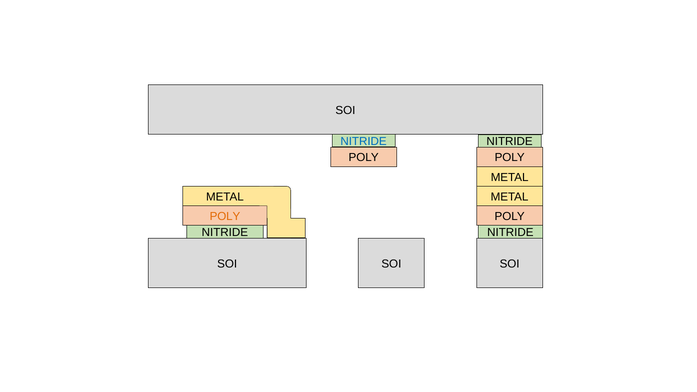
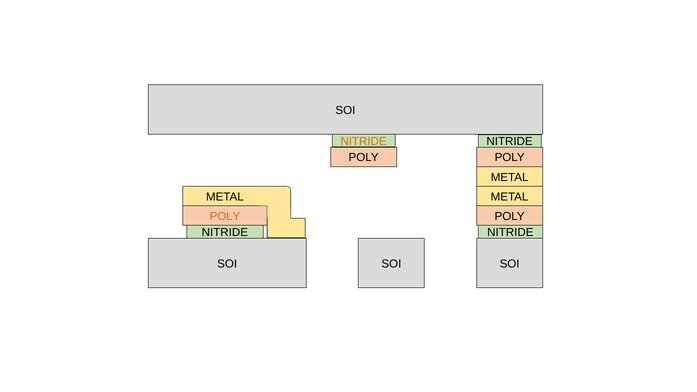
NITRIDE at (364, 142) colour: blue -> orange
